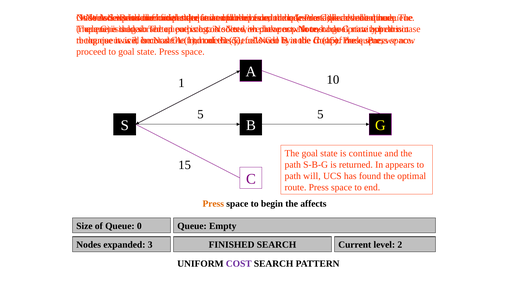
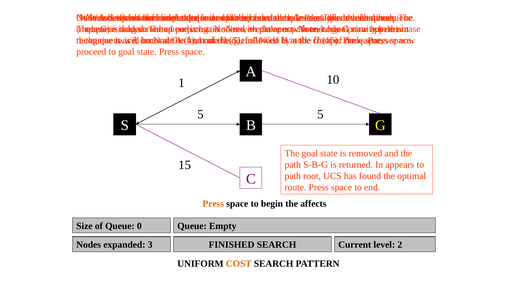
state is continue: continue -> removed
path will: will -> root
COST at (239, 264) colour: purple -> orange
